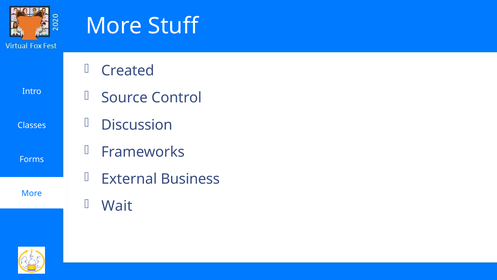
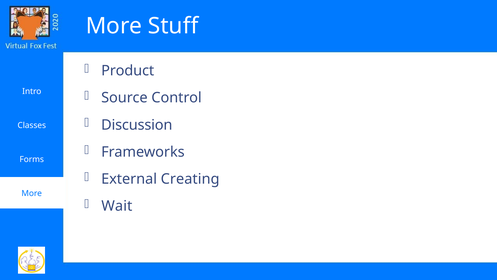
Created: Created -> Product
Business: Business -> Creating
